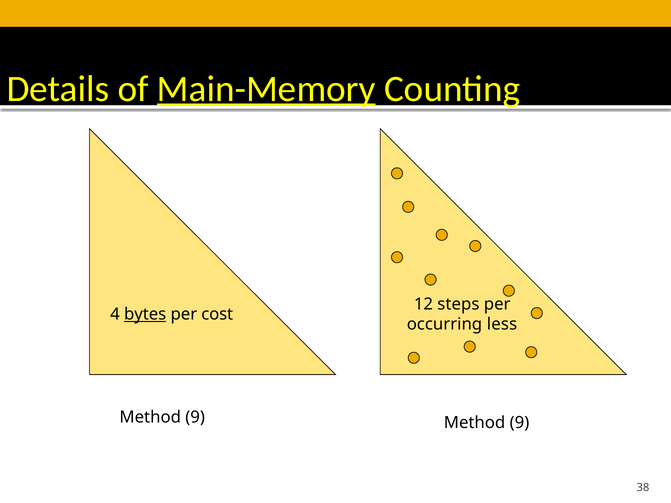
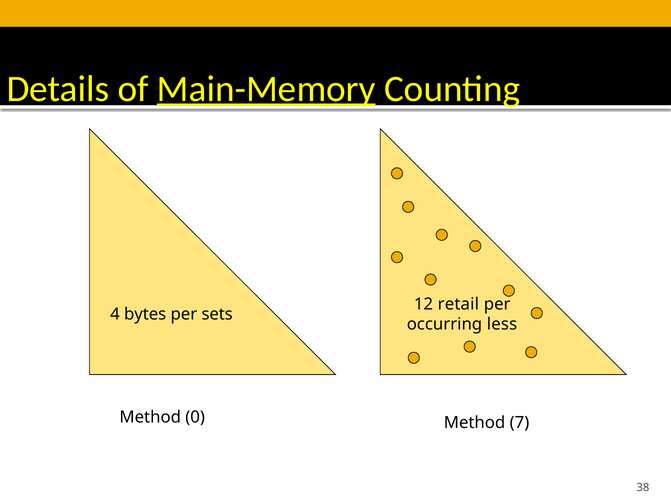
steps: steps -> retail
bytes underline: present -> none
cost: cost -> sets
9 at (195, 417): 9 -> 0
9 at (519, 423): 9 -> 7
